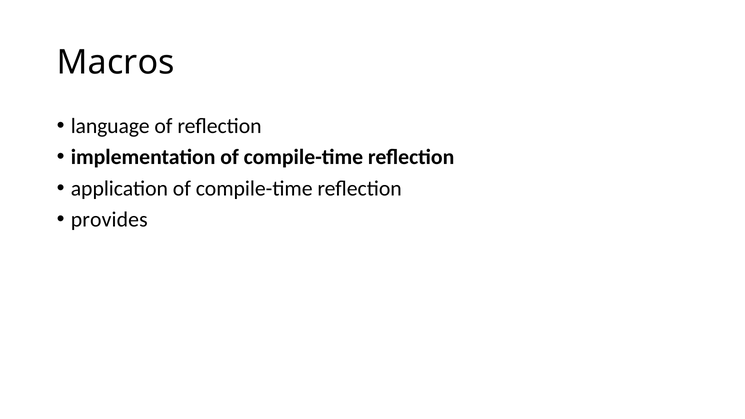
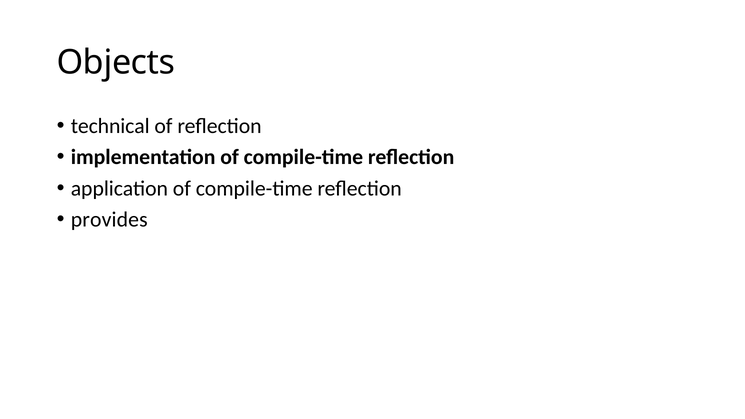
Macros: Macros -> Objects
language: language -> technical
